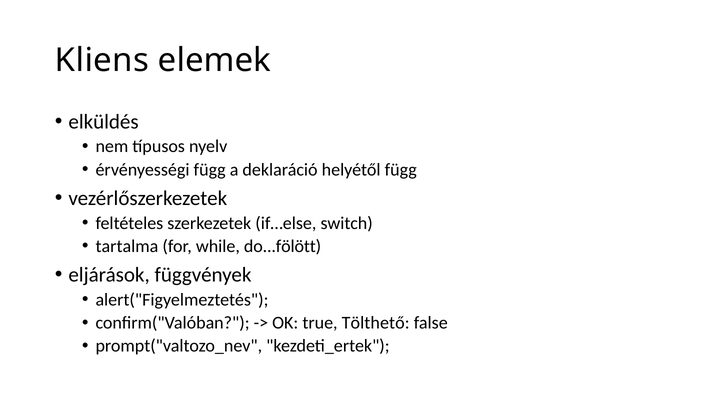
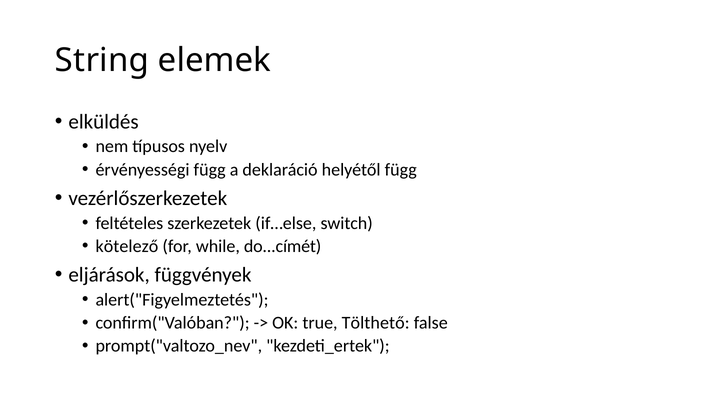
Kliens: Kliens -> String
tartalma: tartalma -> kötelező
do...fölött: do...fölött -> do...címét
